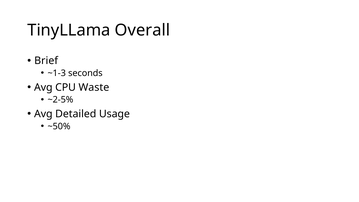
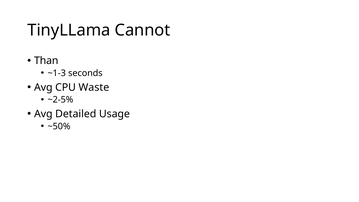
Overall: Overall -> Cannot
Brief: Brief -> Than
